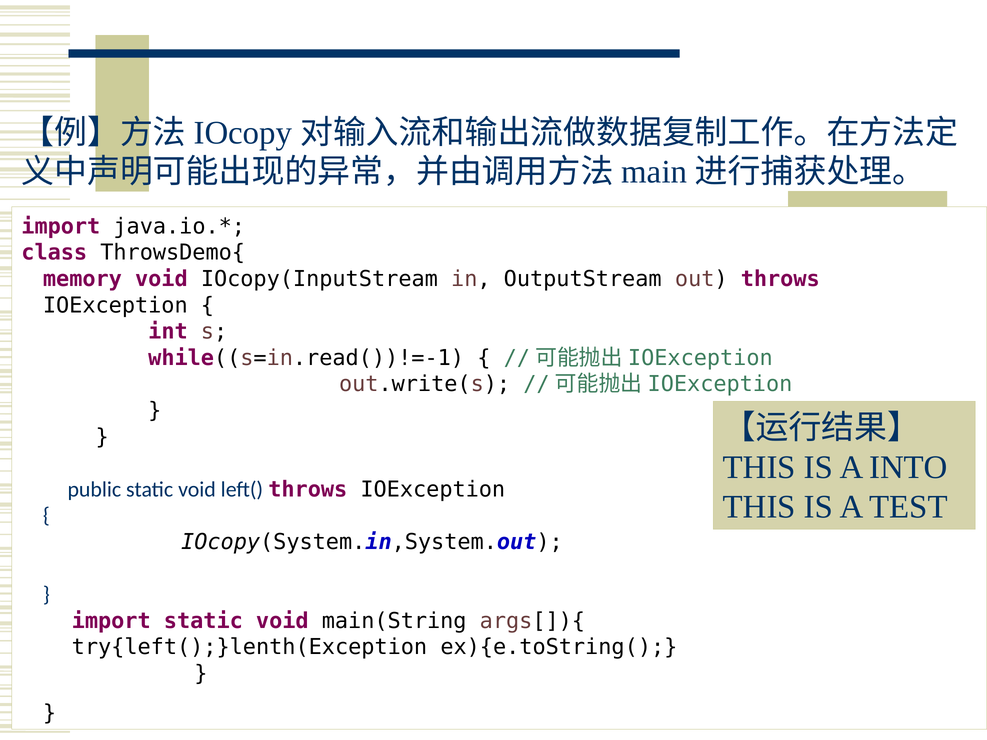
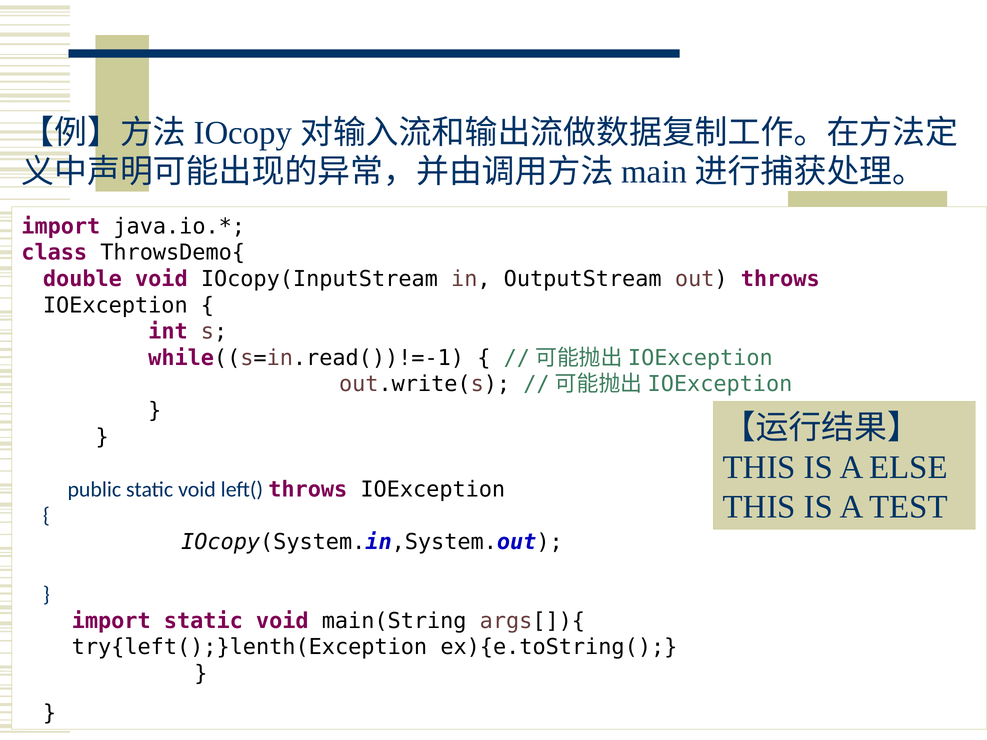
memory: memory -> double
INTO: INTO -> ELSE
